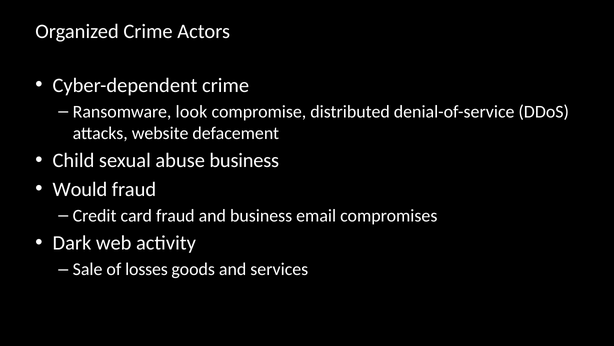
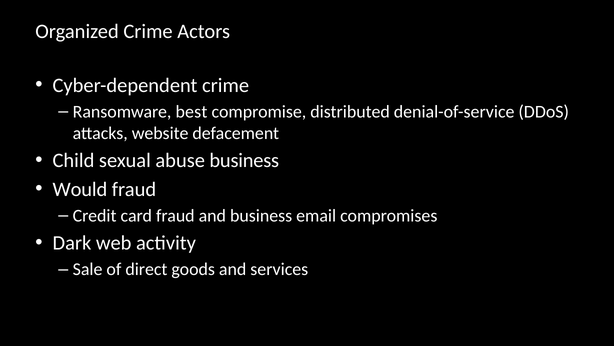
look: look -> best
losses: losses -> direct
